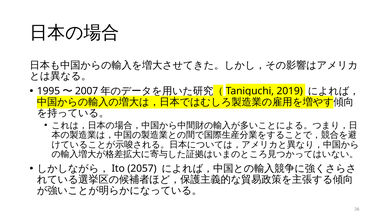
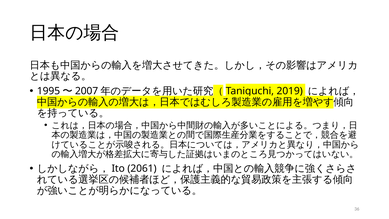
2057: 2057 -> 2061
